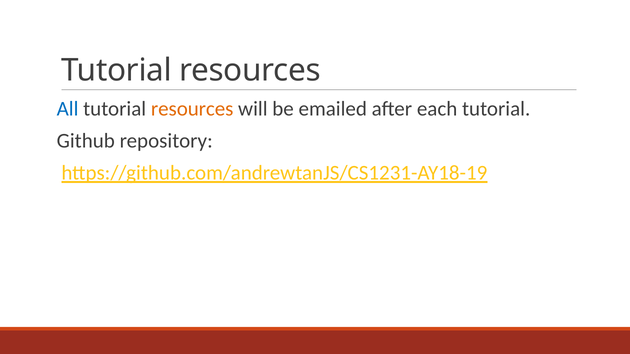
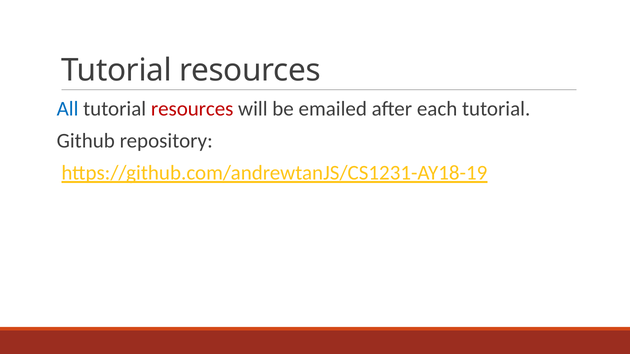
resources at (192, 109) colour: orange -> red
